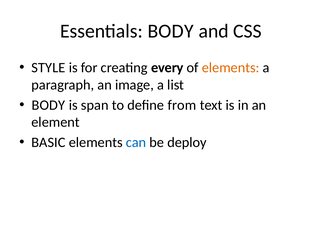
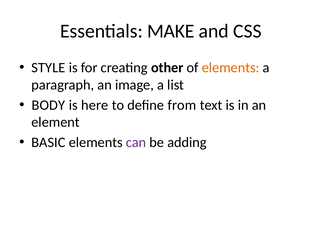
Essentials BODY: BODY -> MAKE
every: every -> other
span: span -> here
can colour: blue -> purple
deploy: deploy -> adding
